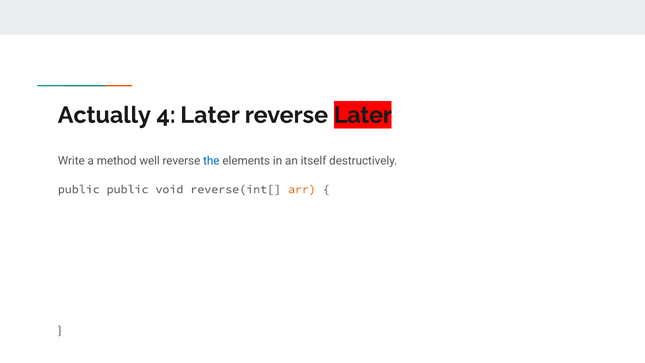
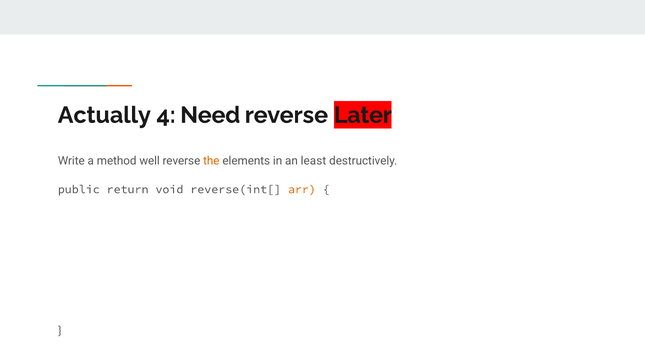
4 Later: Later -> Need
the colour: blue -> orange
itself: itself -> least
public public: public -> return
